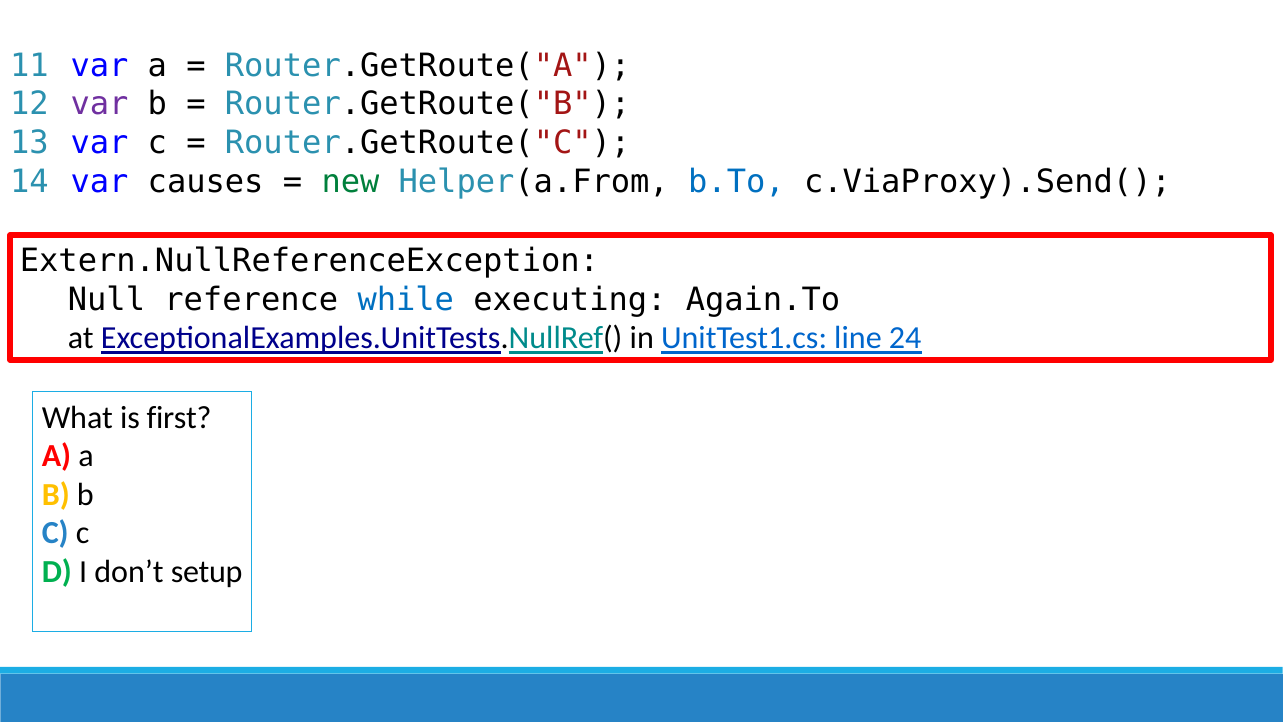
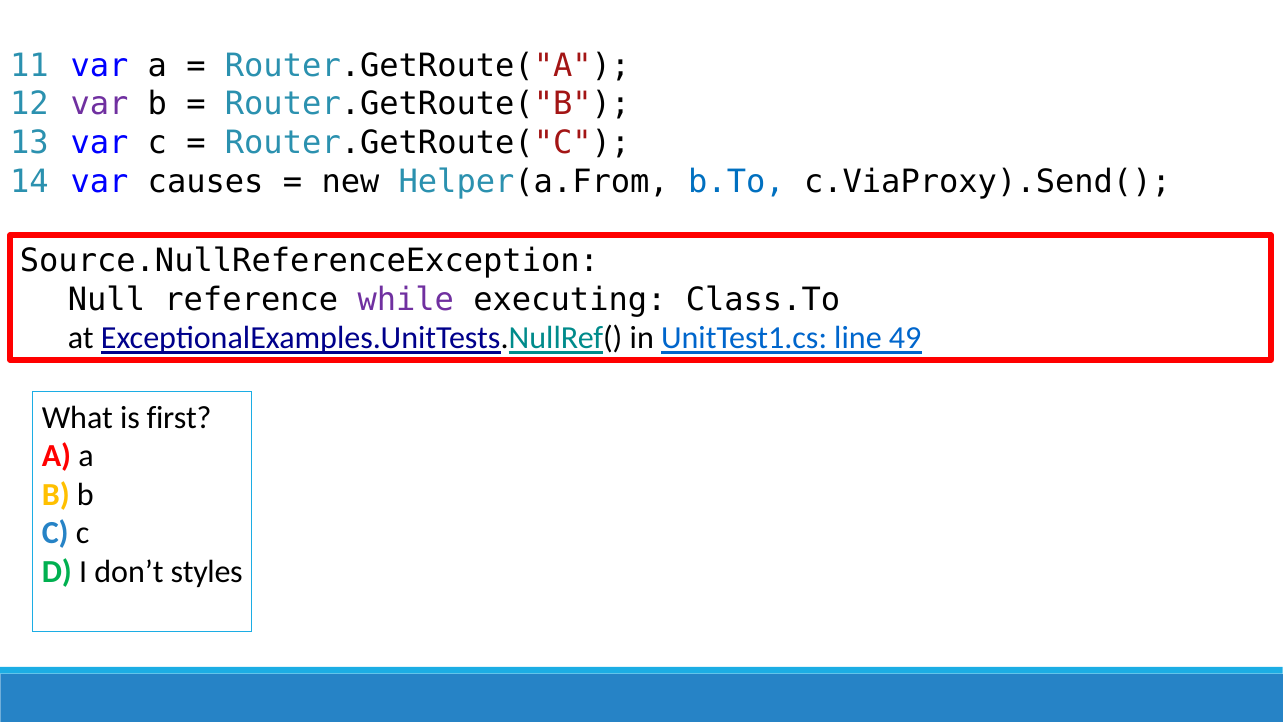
new colour: green -> black
Extern.NullReferenceException: Extern.NullReferenceException -> Source.NullReferenceException
while colour: blue -> purple
Again.To: Again.To -> Class.To
24: 24 -> 49
setup: setup -> styles
